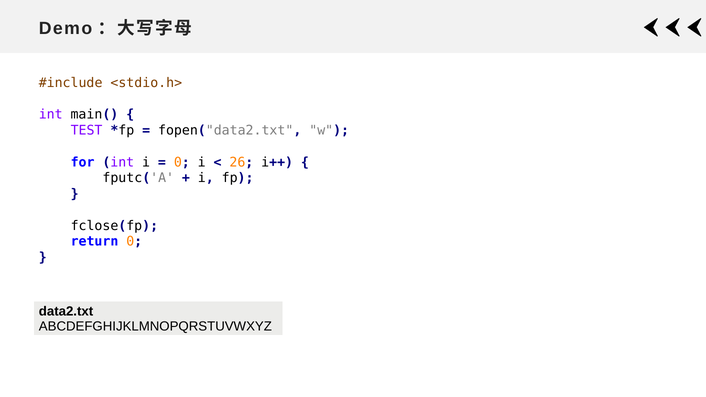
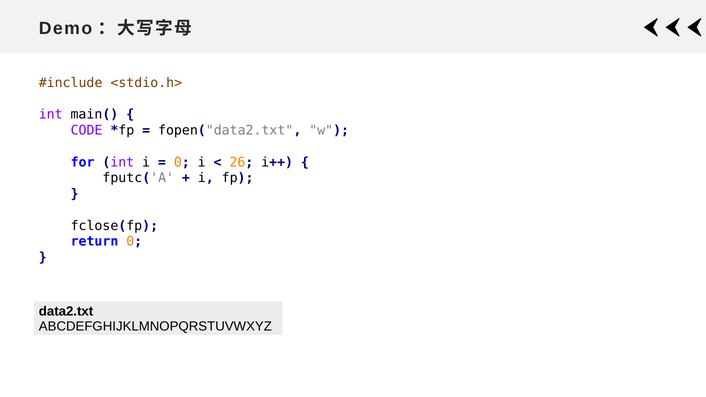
TEST: TEST -> CODE
